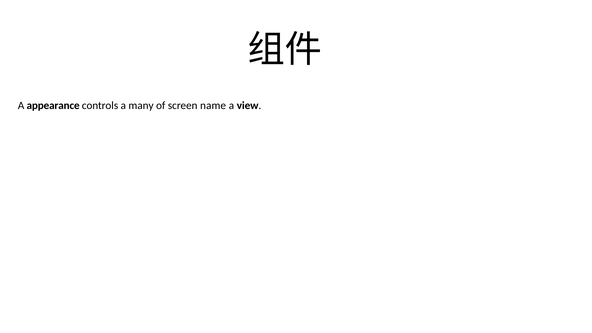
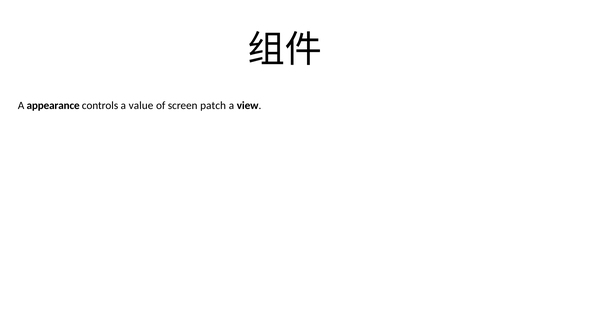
many: many -> value
name: name -> patch
